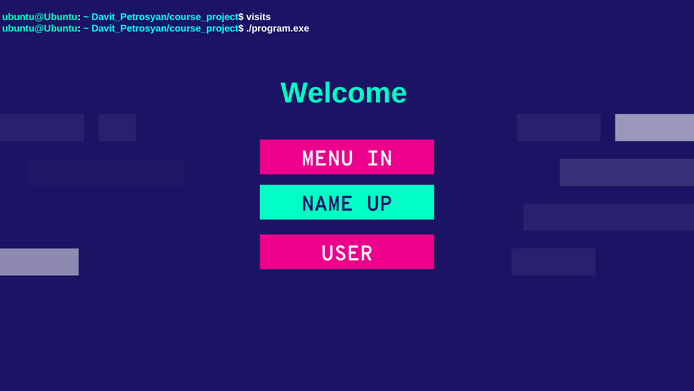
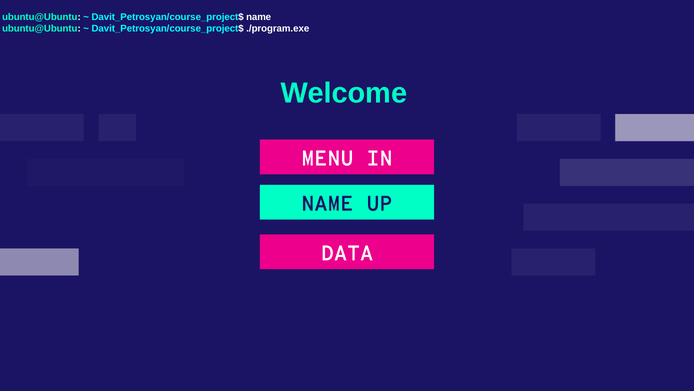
Davit_Petrosyan/course_project$ visits: visits -> name
USER: USER -> DATA
